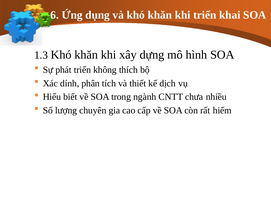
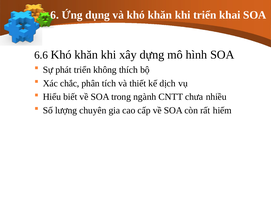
1.3: 1.3 -> 6.6
dính: dính -> chắc
